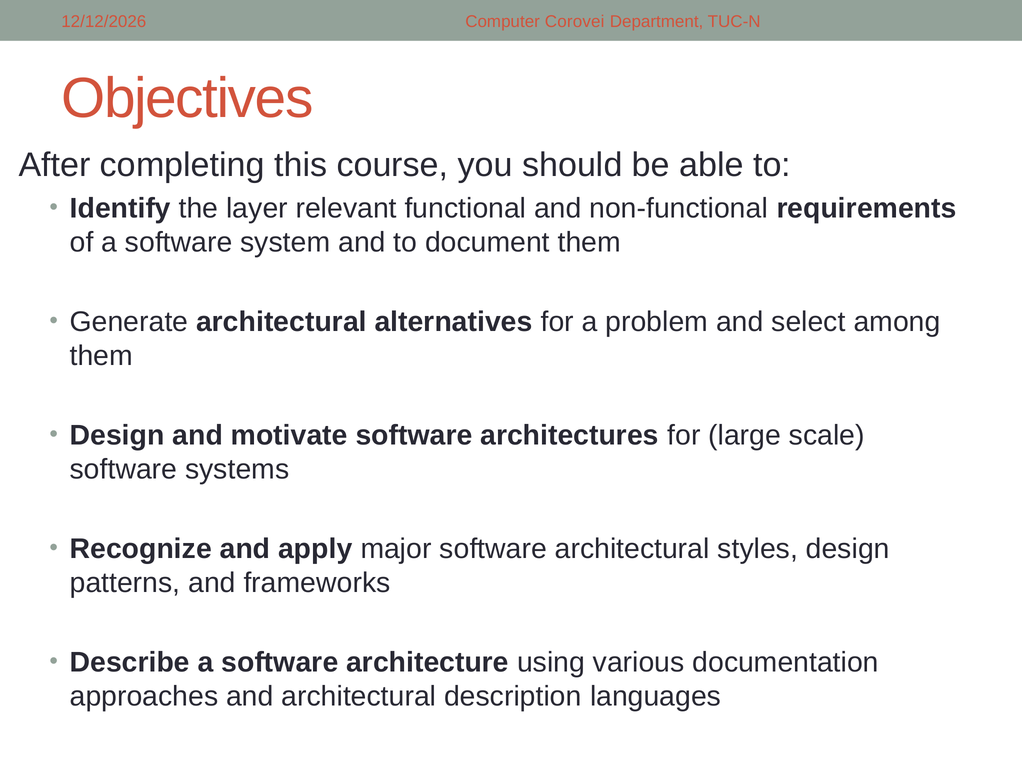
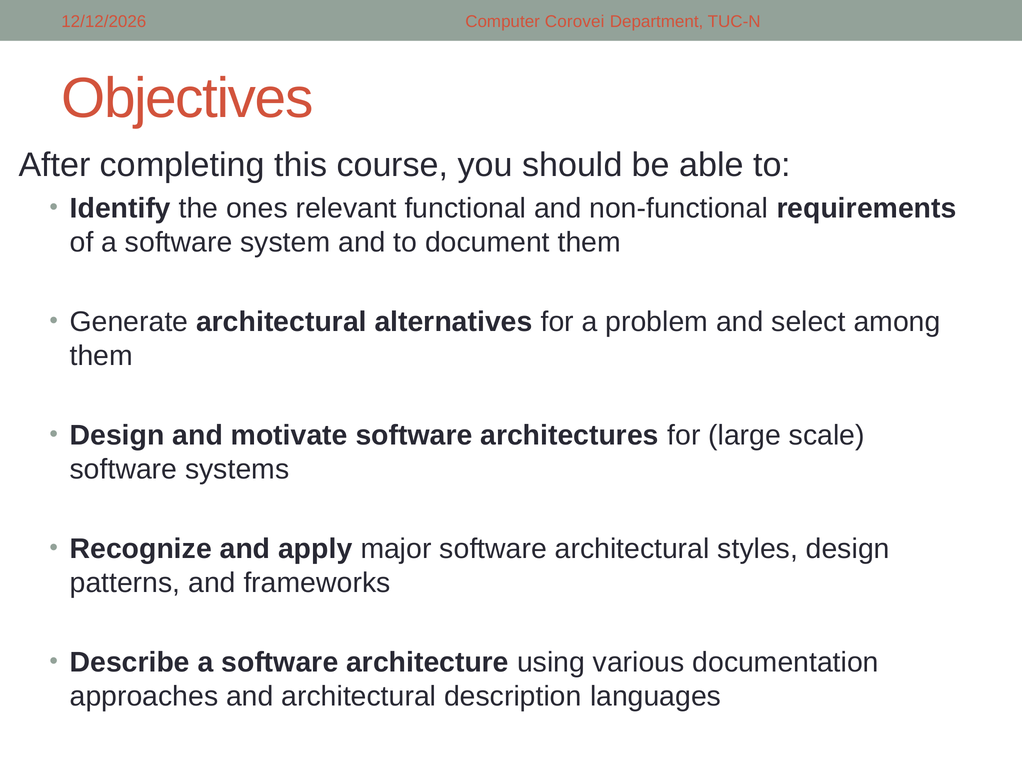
layer: layer -> ones
